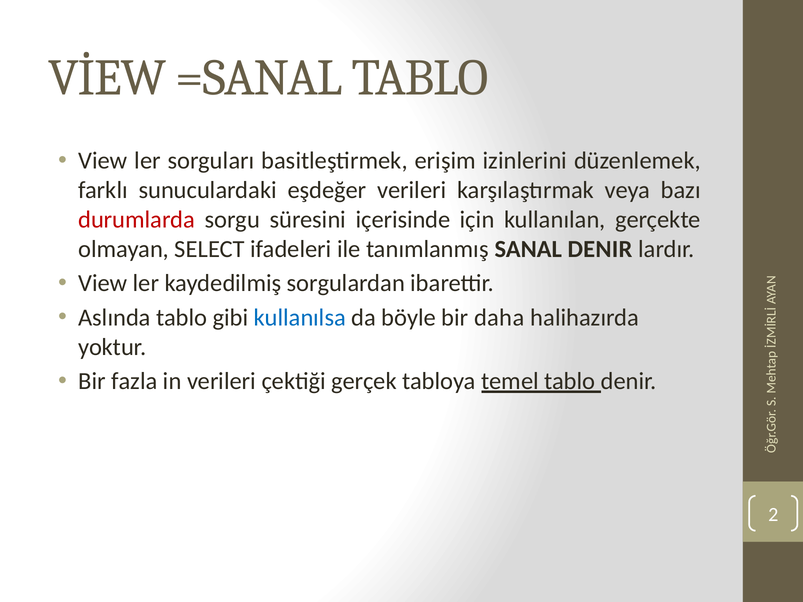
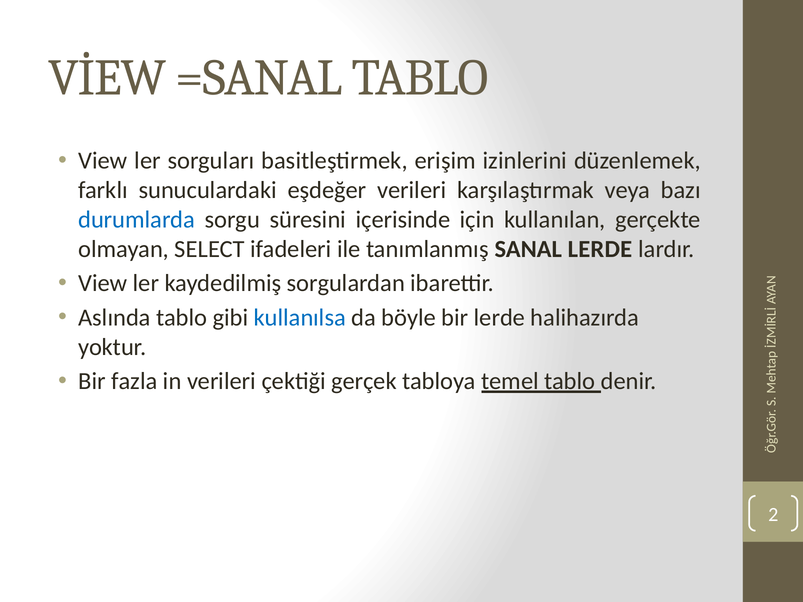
durumlarda colour: red -> blue
SANAL DENIR: DENIR -> LERDE
bir daha: daha -> lerde
